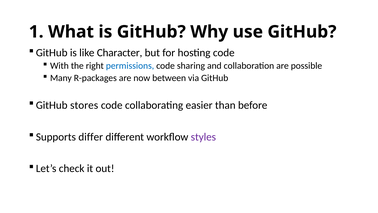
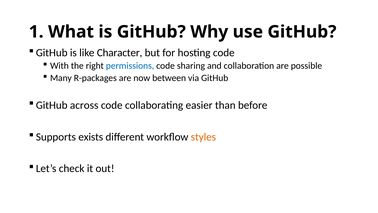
stores: stores -> across
differ: differ -> exists
styles colour: purple -> orange
